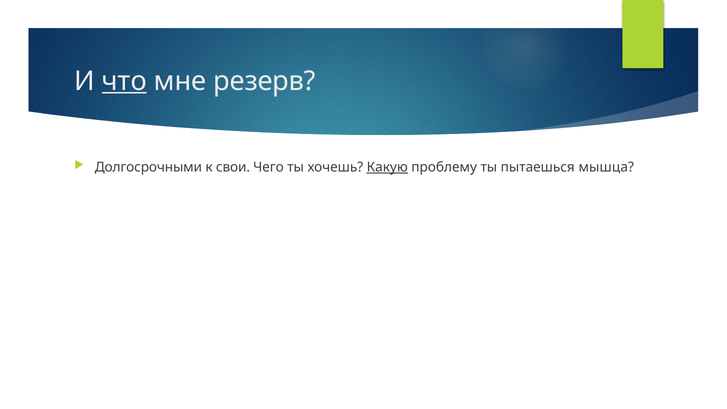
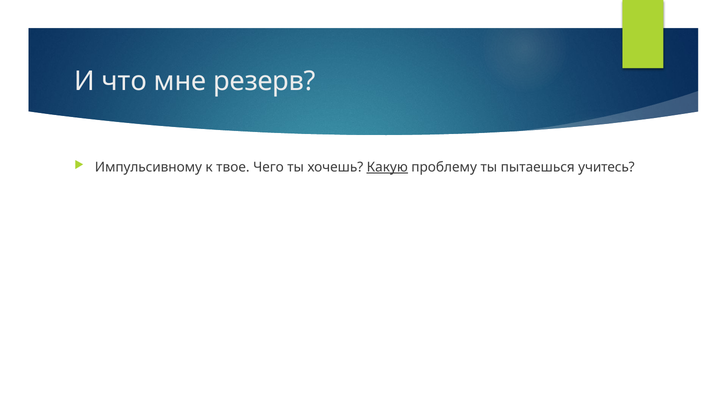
что underline: present -> none
Долгосрочными: Долгосрочными -> Импульсивному
свои: свои -> твое
мышца: мышца -> учитесь
